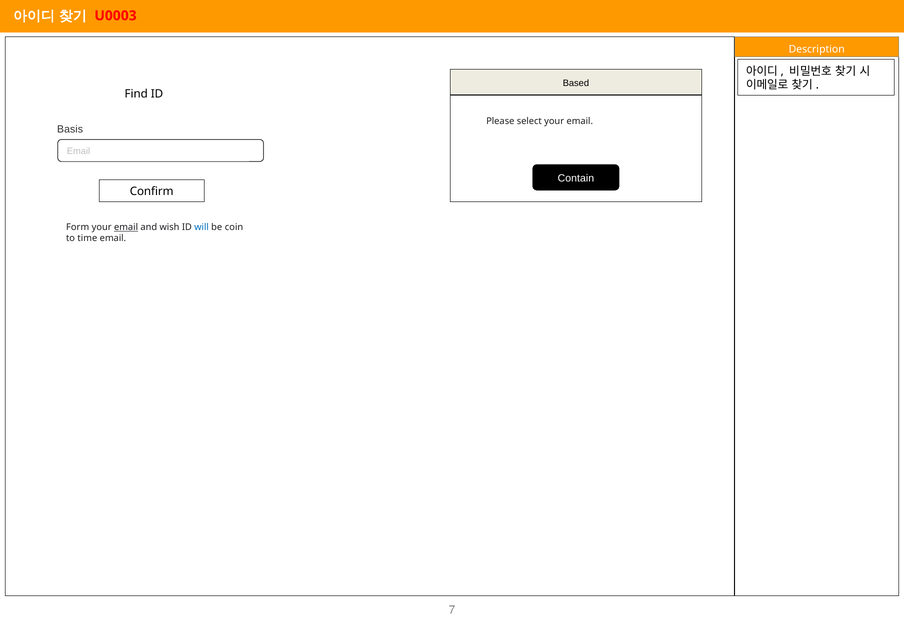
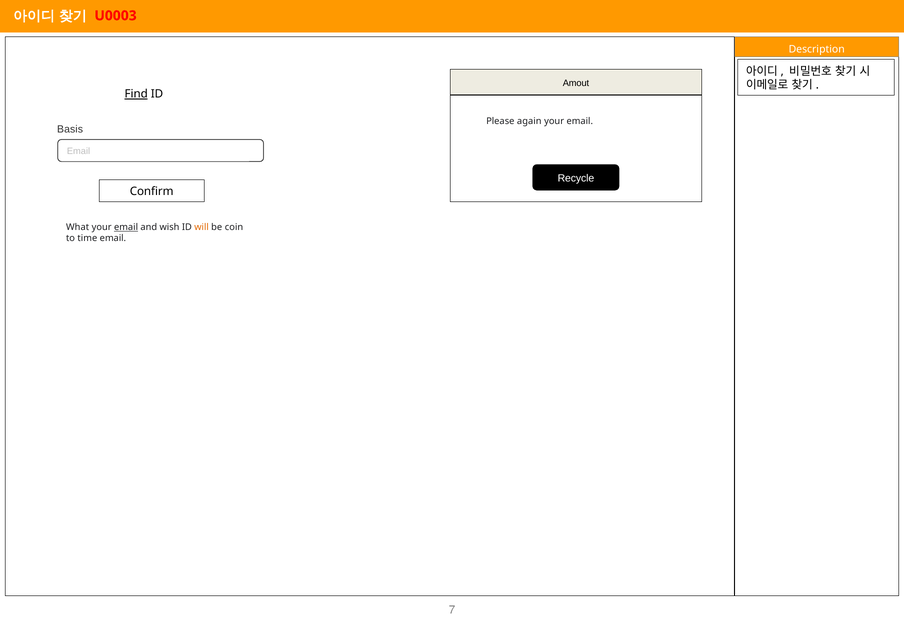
Based: Based -> Amout
Find underline: none -> present
select: select -> again
Contain: Contain -> Recycle
Form: Form -> What
will colour: blue -> orange
